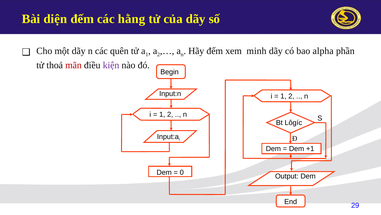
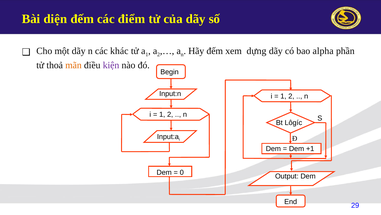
hằng: hằng -> điểm
quên: quên -> khác
minh: minh -> dựng
mãn colour: red -> orange
